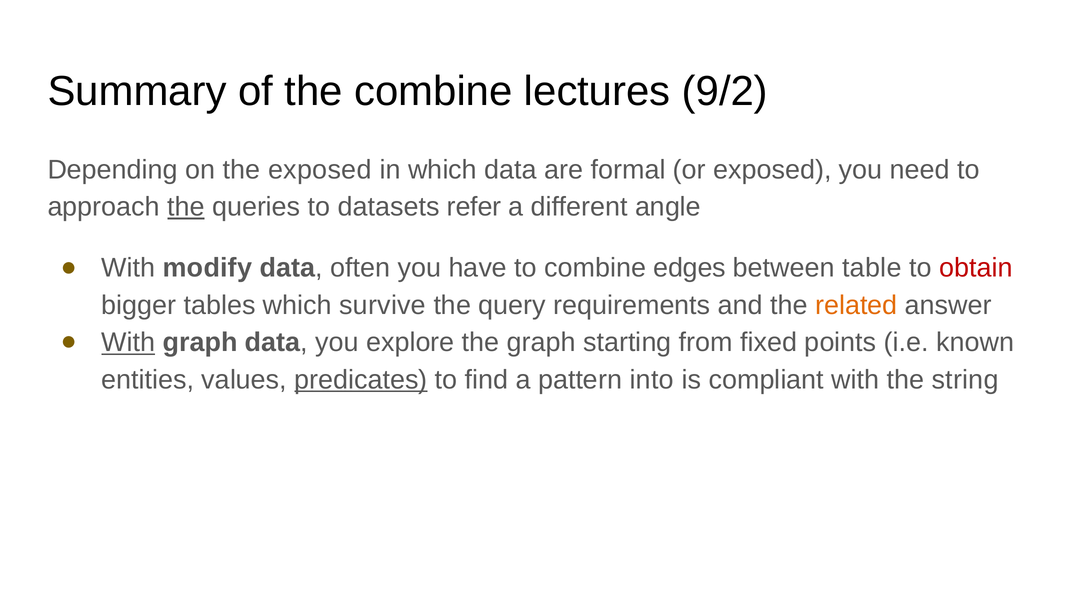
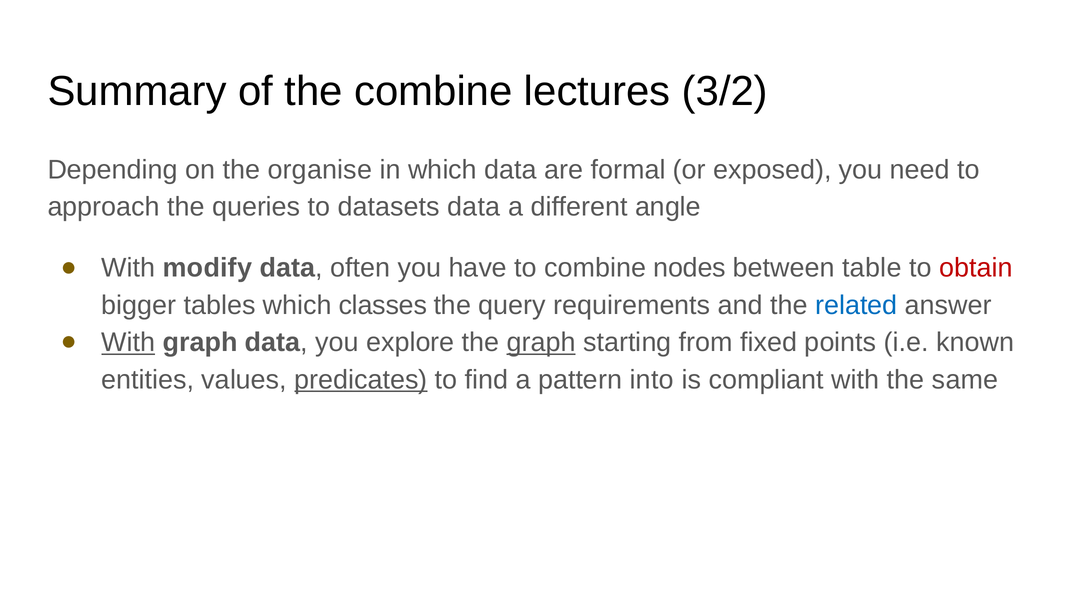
9/2: 9/2 -> 3/2
the exposed: exposed -> organise
the at (186, 207) underline: present -> none
datasets refer: refer -> data
edges: edges -> nodes
survive: survive -> classes
related colour: orange -> blue
graph at (541, 342) underline: none -> present
string: string -> same
